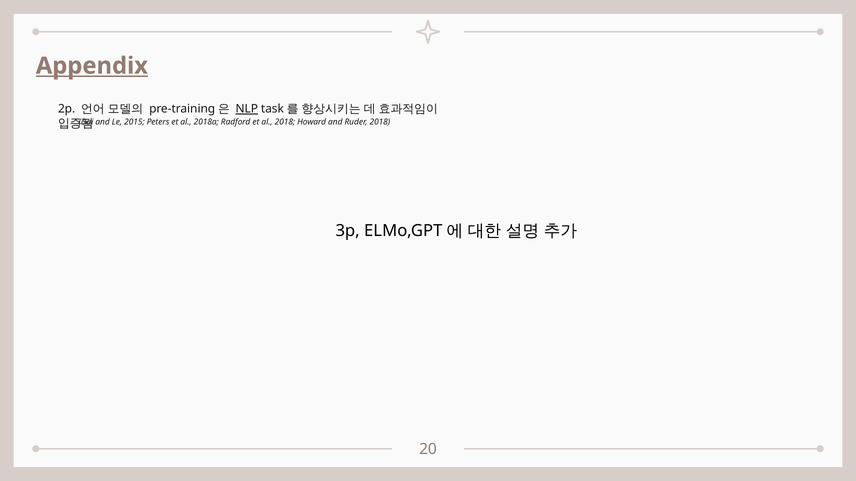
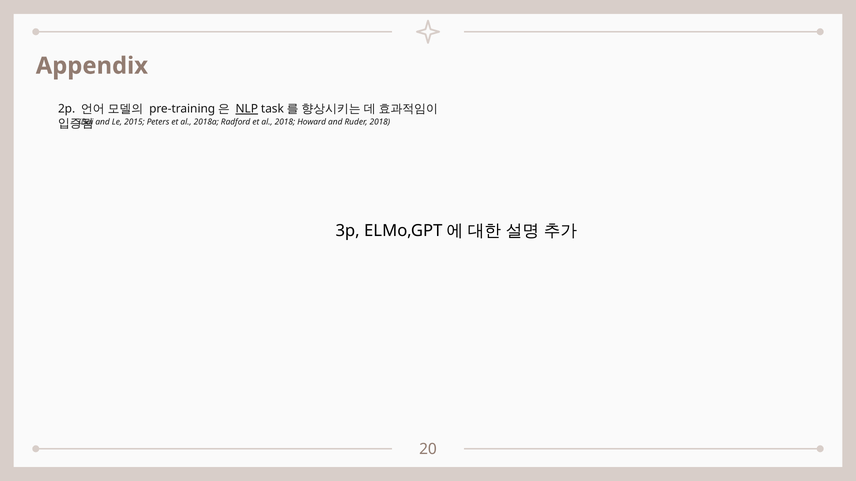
Appendix underline: present -> none
